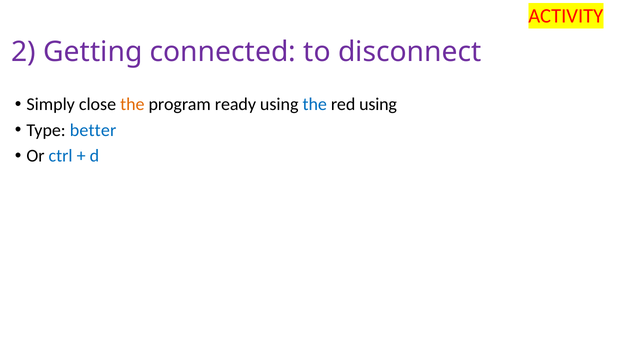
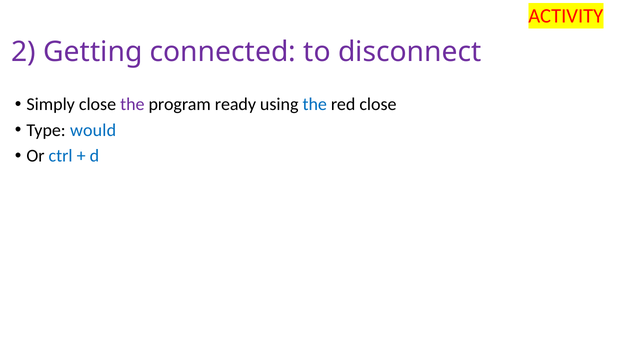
the at (132, 104) colour: orange -> purple
red using: using -> close
better: better -> would
